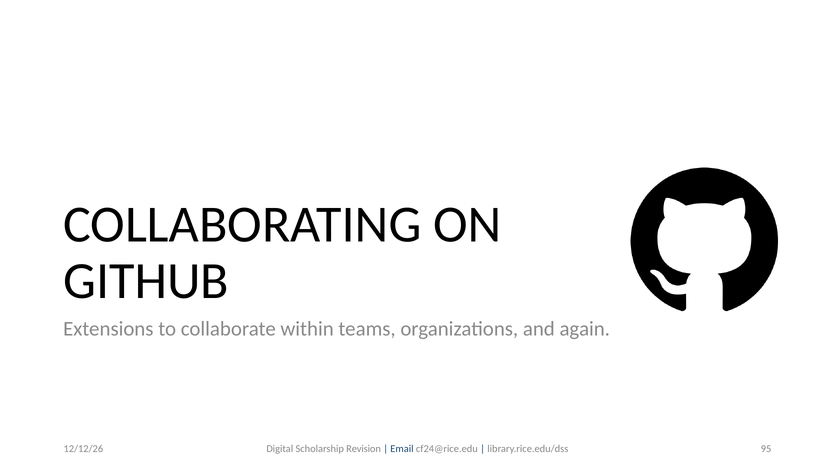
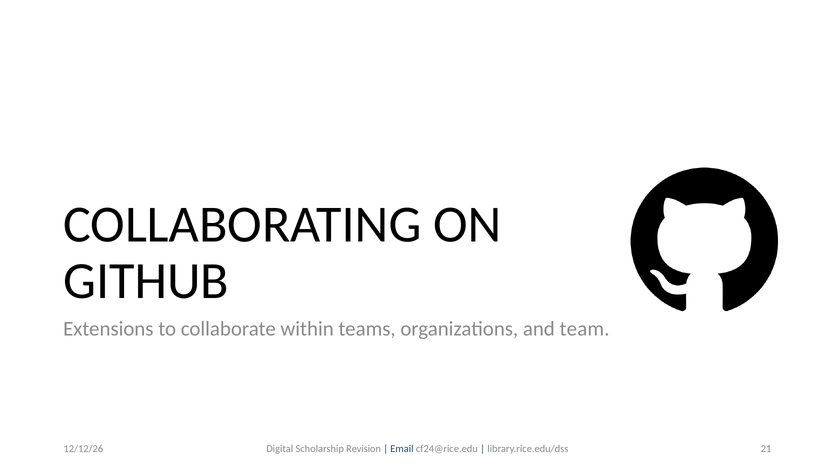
again: again -> team
95: 95 -> 21
